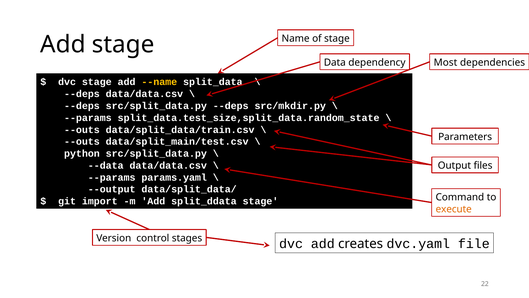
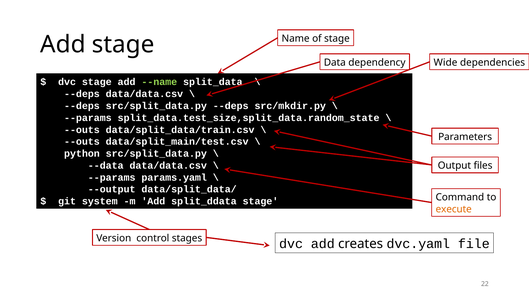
Most: Most -> Wide
--name colour: yellow -> light green
import: import -> system
